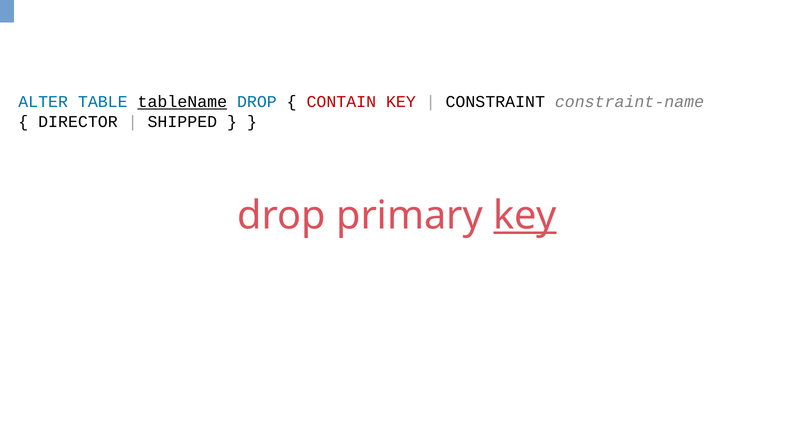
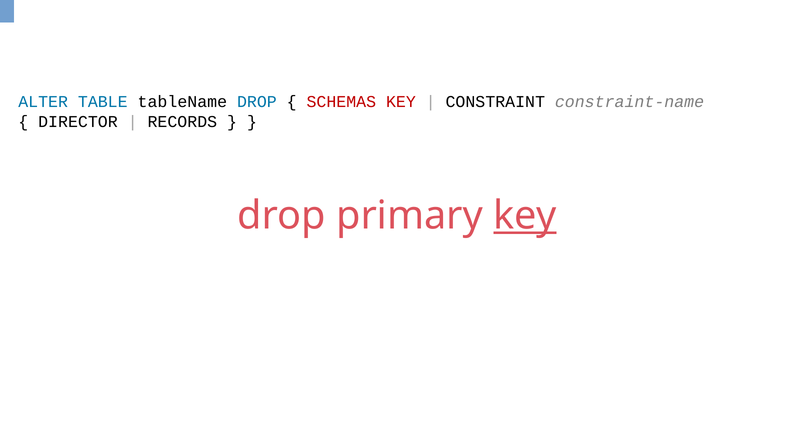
tableName underline: present -> none
CONTAIN: CONTAIN -> SCHEMAS
SHIPPED: SHIPPED -> RECORDS
